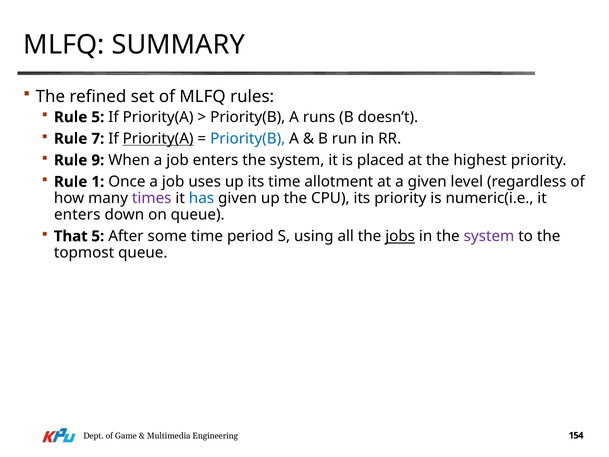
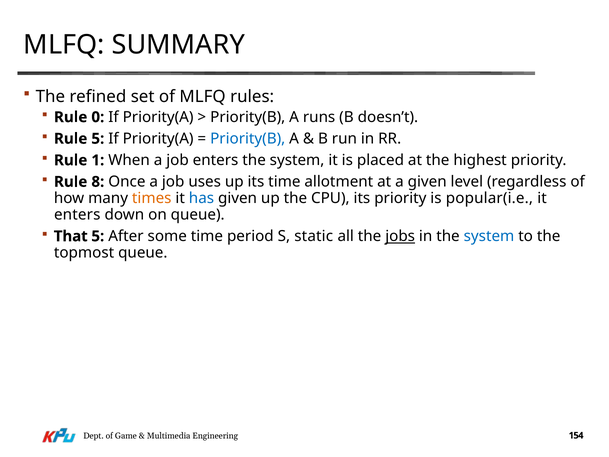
Rule 5: 5 -> 0
Rule 7: 7 -> 5
Priority(A at (158, 139) underline: present -> none
9: 9 -> 1
1: 1 -> 8
times colour: purple -> orange
numeric(i.e: numeric(i.e -> popular(i.e
using: using -> static
system at (489, 236) colour: purple -> blue
